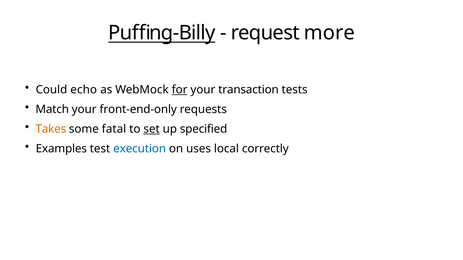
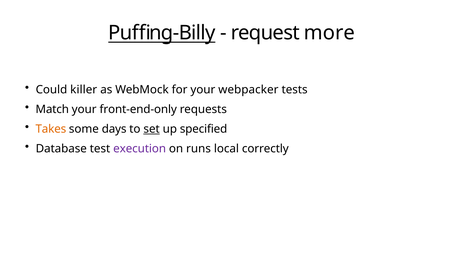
echo: echo -> killer
for underline: present -> none
transaction: transaction -> webpacker
fatal: fatal -> days
Examples: Examples -> Database
execution colour: blue -> purple
uses: uses -> runs
